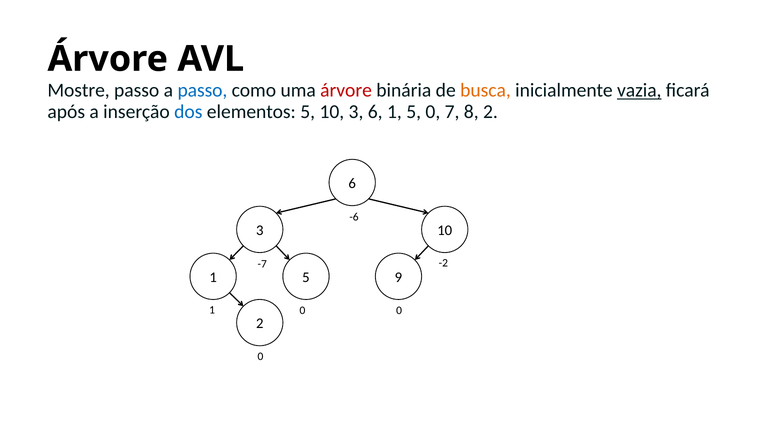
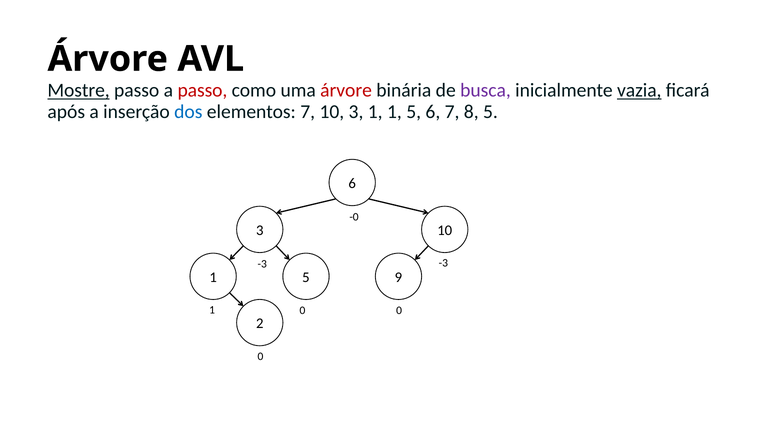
Mostre underline: none -> present
passo at (202, 90) colour: blue -> red
busca colour: orange -> purple
elementos 5: 5 -> 7
3 6: 6 -> 1
0 at (433, 111): 0 -> 6
8 2: 2 -> 5
-6: -6 -> -0
-2 at (443, 263): -2 -> -3
-7 at (262, 263): -7 -> -3
